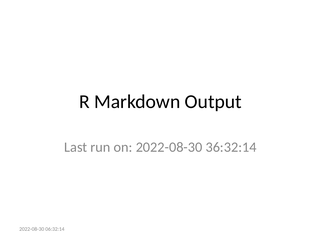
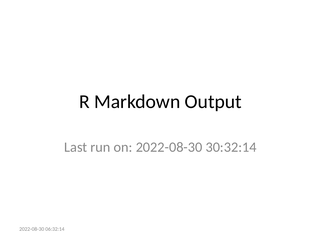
36:32:14: 36:32:14 -> 30:32:14
